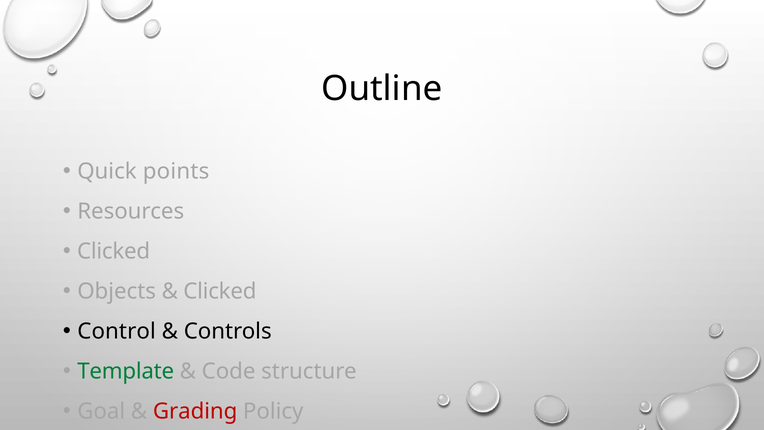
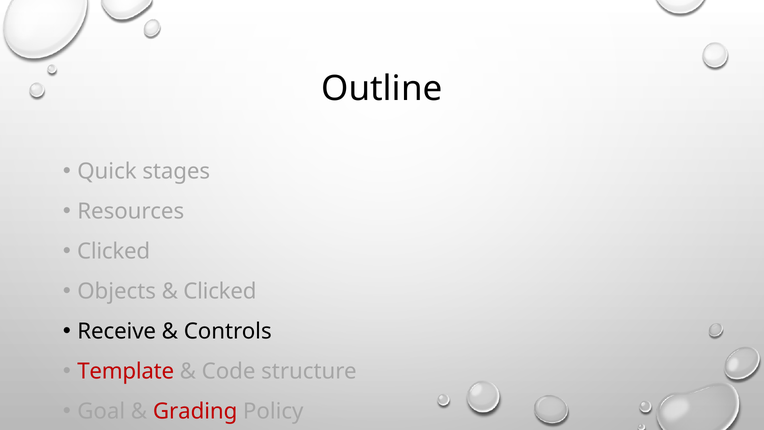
points: points -> stages
Control: Control -> Receive
Template colour: green -> red
